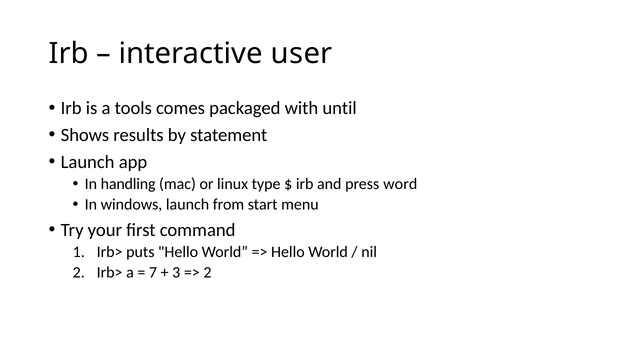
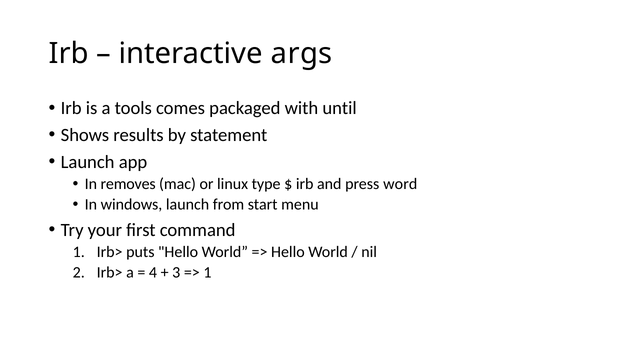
user: user -> args
handling: handling -> removes
7: 7 -> 4
2 at (207, 272): 2 -> 1
